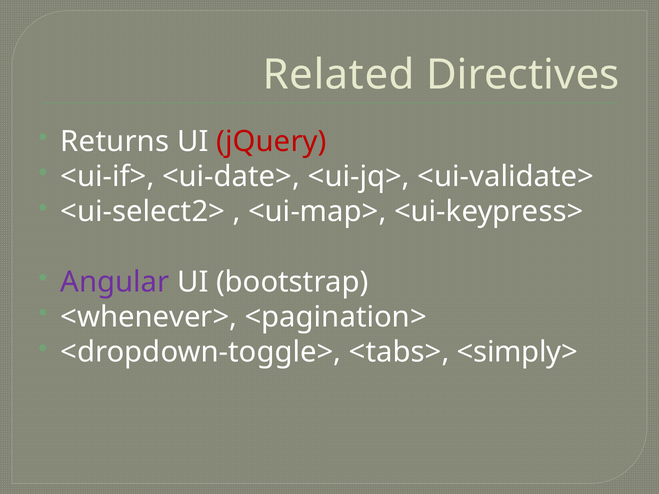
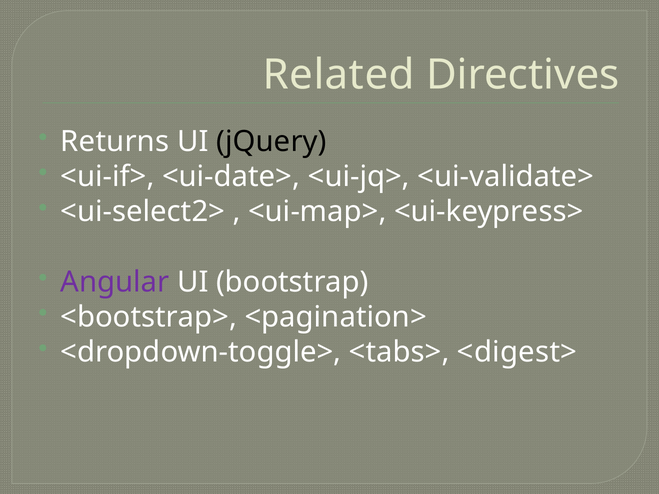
jQuery colour: red -> black
<whenever>: <whenever> -> <bootstrap>
<simply>: <simply> -> <digest>
